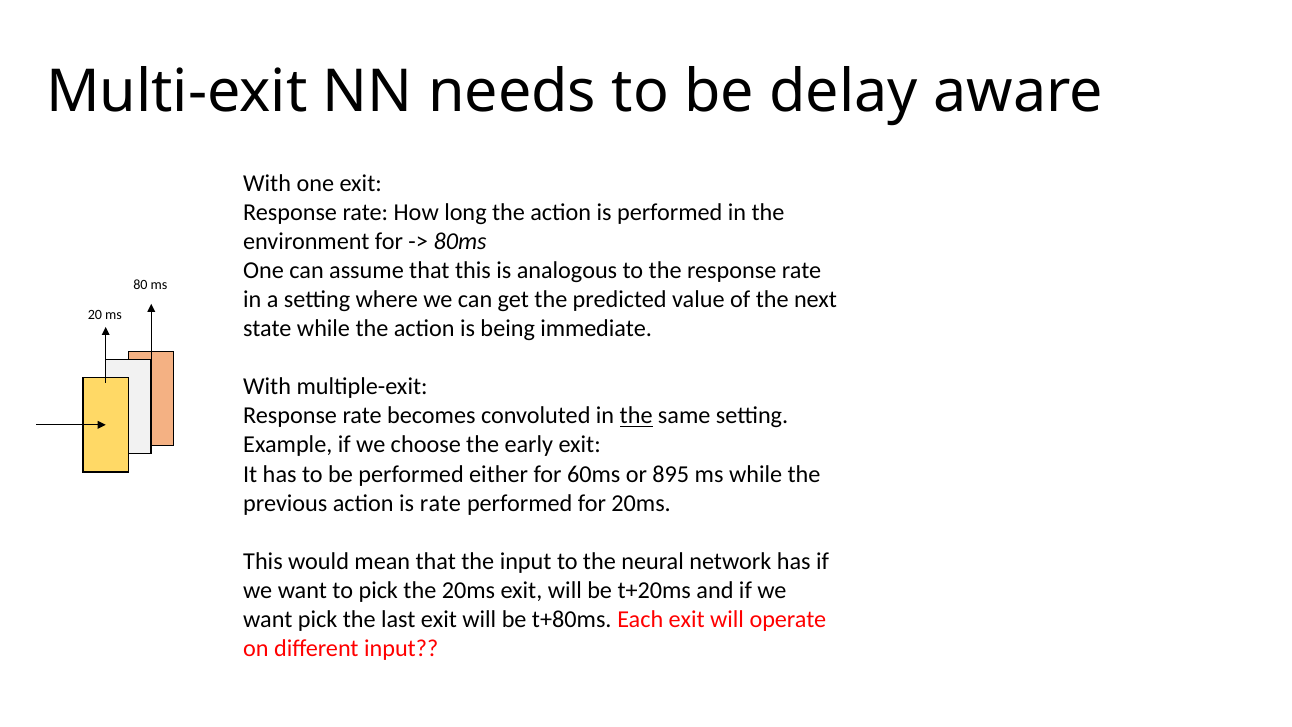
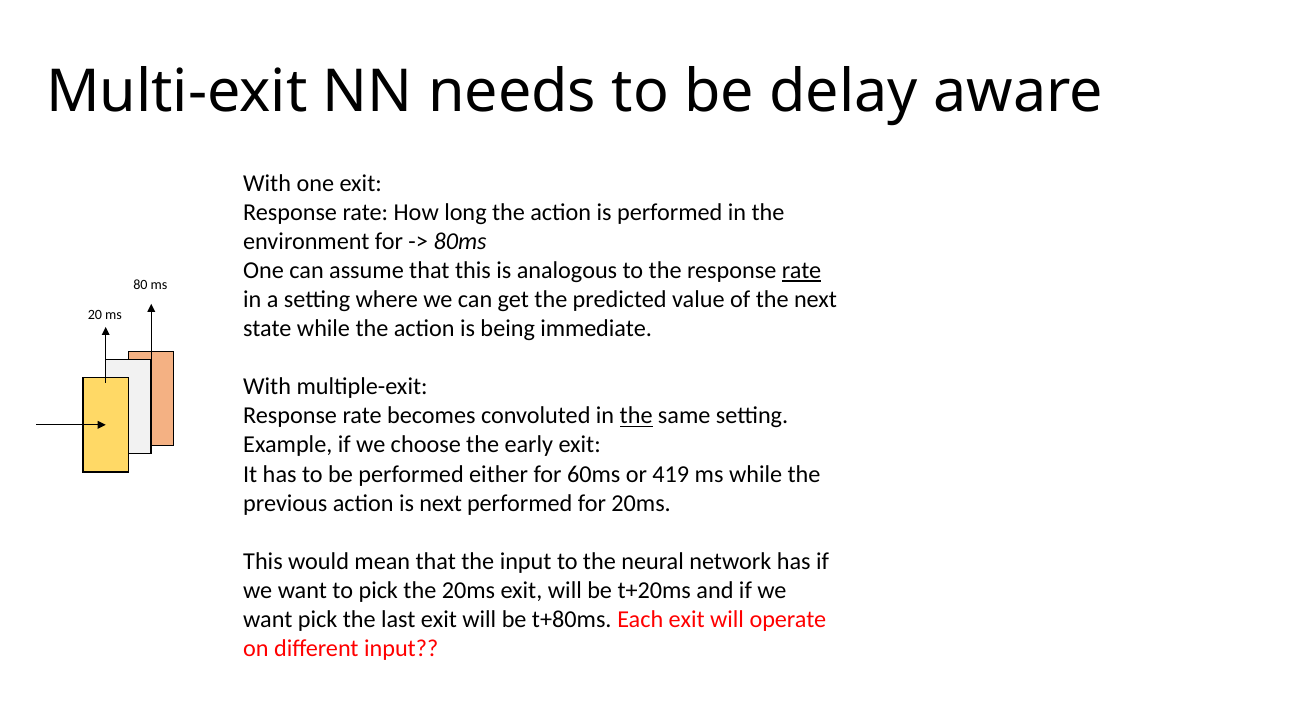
rate at (801, 270) underline: none -> present
895: 895 -> 419
is rate: rate -> next
